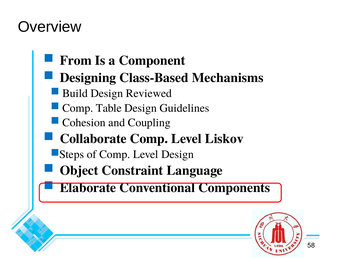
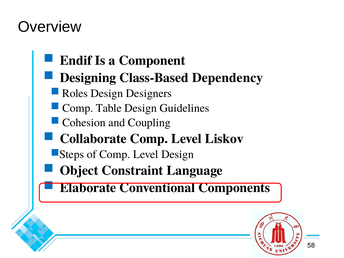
From: From -> Endif
Mechanisms: Mechanisms -> Dependency
Build: Build -> Roles
Reviewed: Reviewed -> Designers
